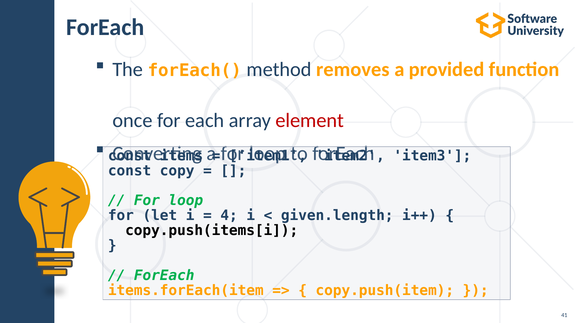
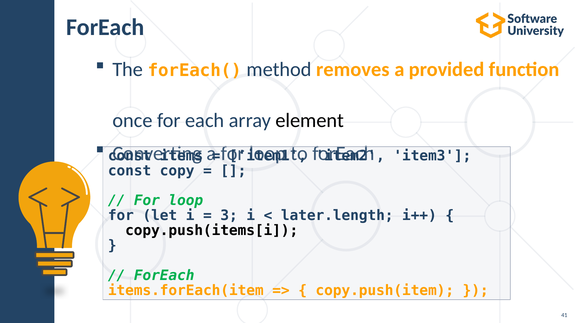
element colour: red -> black
4: 4 -> 3
given.length: given.length -> later.length
